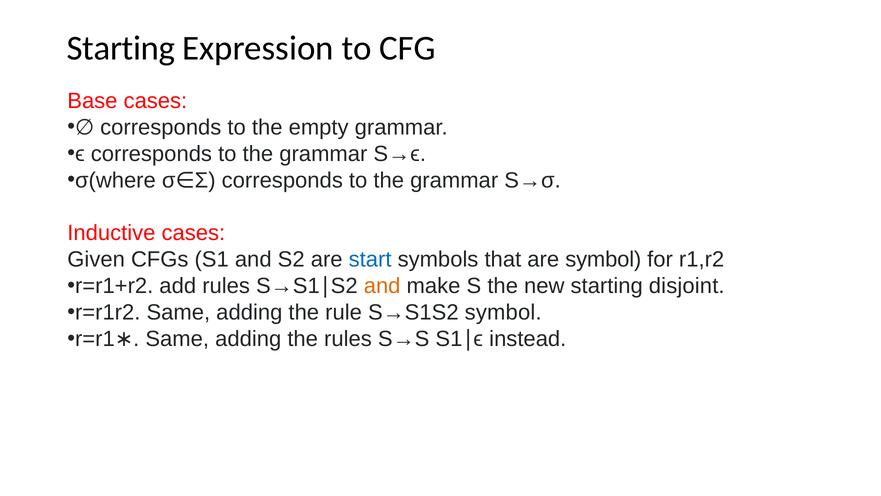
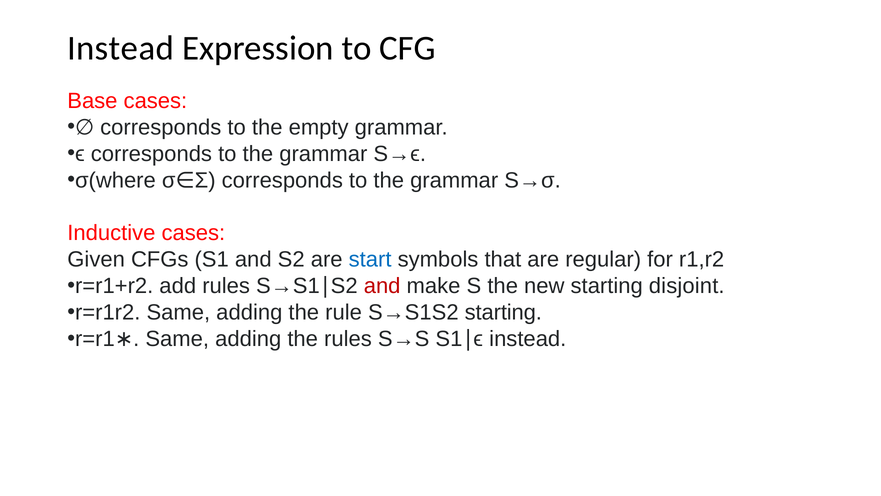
Starting at (121, 48): Starting -> Instead
are symbol: symbol -> regular
and at (382, 286) colour: orange -> red
S→S1S2 symbol: symbol -> starting
